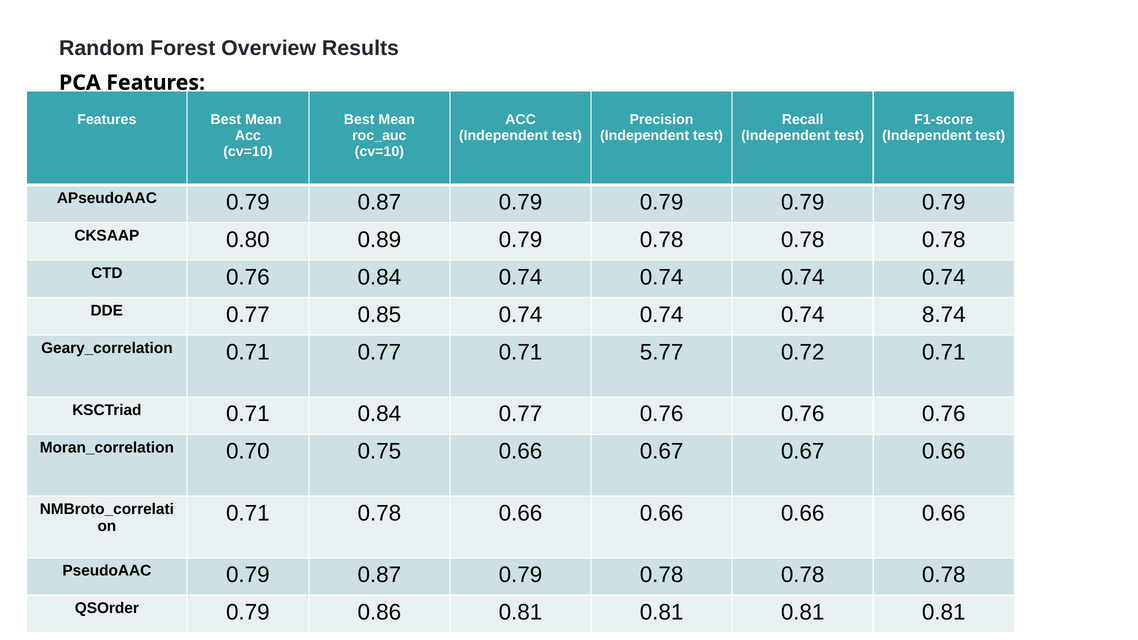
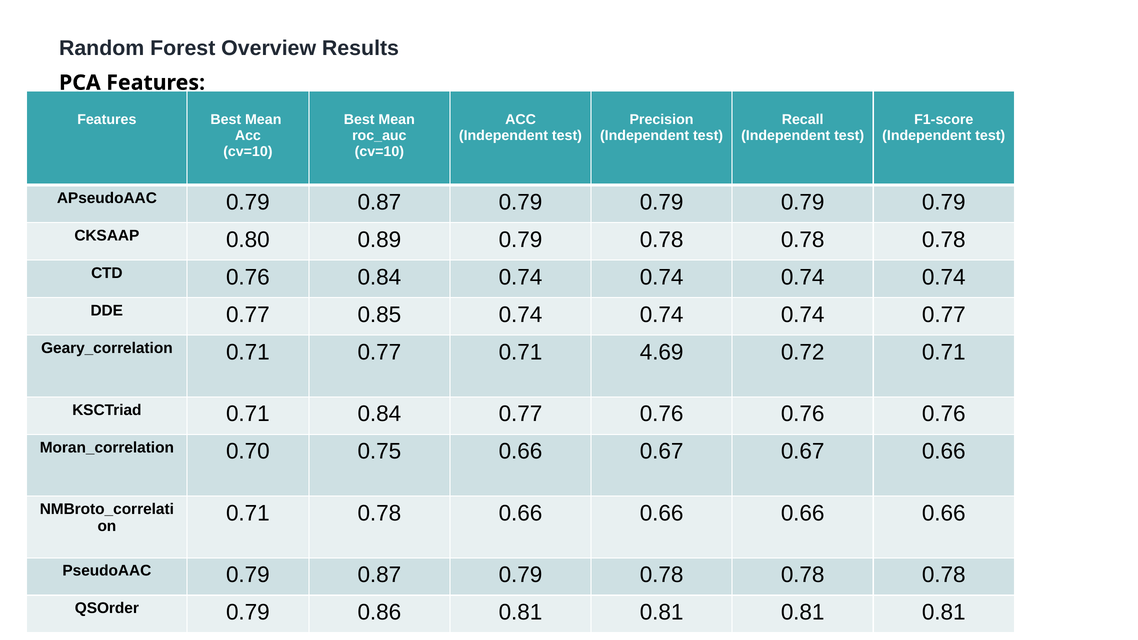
0.74 8.74: 8.74 -> 0.77
5.77: 5.77 -> 4.69
